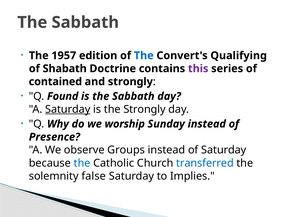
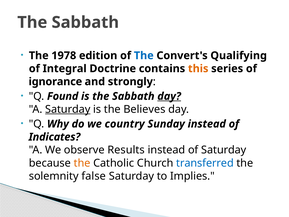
1957: 1957 -> 1978
Shabath: Shabath -> Integral
this colour: purple -> orange
contained: contained -> ignorance
day at (169, 96) underline: none -> present
the Strongly: Strongly -> Believes
worship: worship -> country
Presence: Presence -> Indicates
Groups: Groups -> Results
the at (82, 163) colour: blue -> orange
